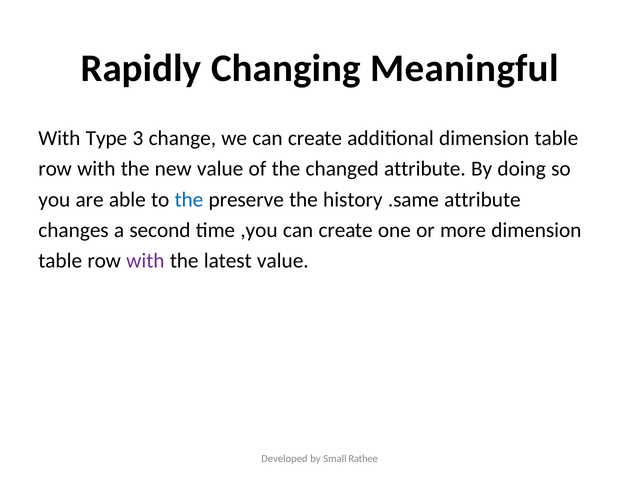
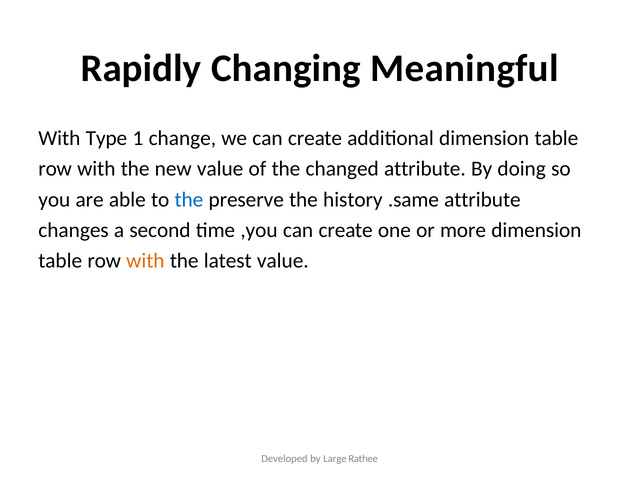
3: 3 -> 1
with at (145, 261) colour: purple -> orange
Small: Small -> Large
